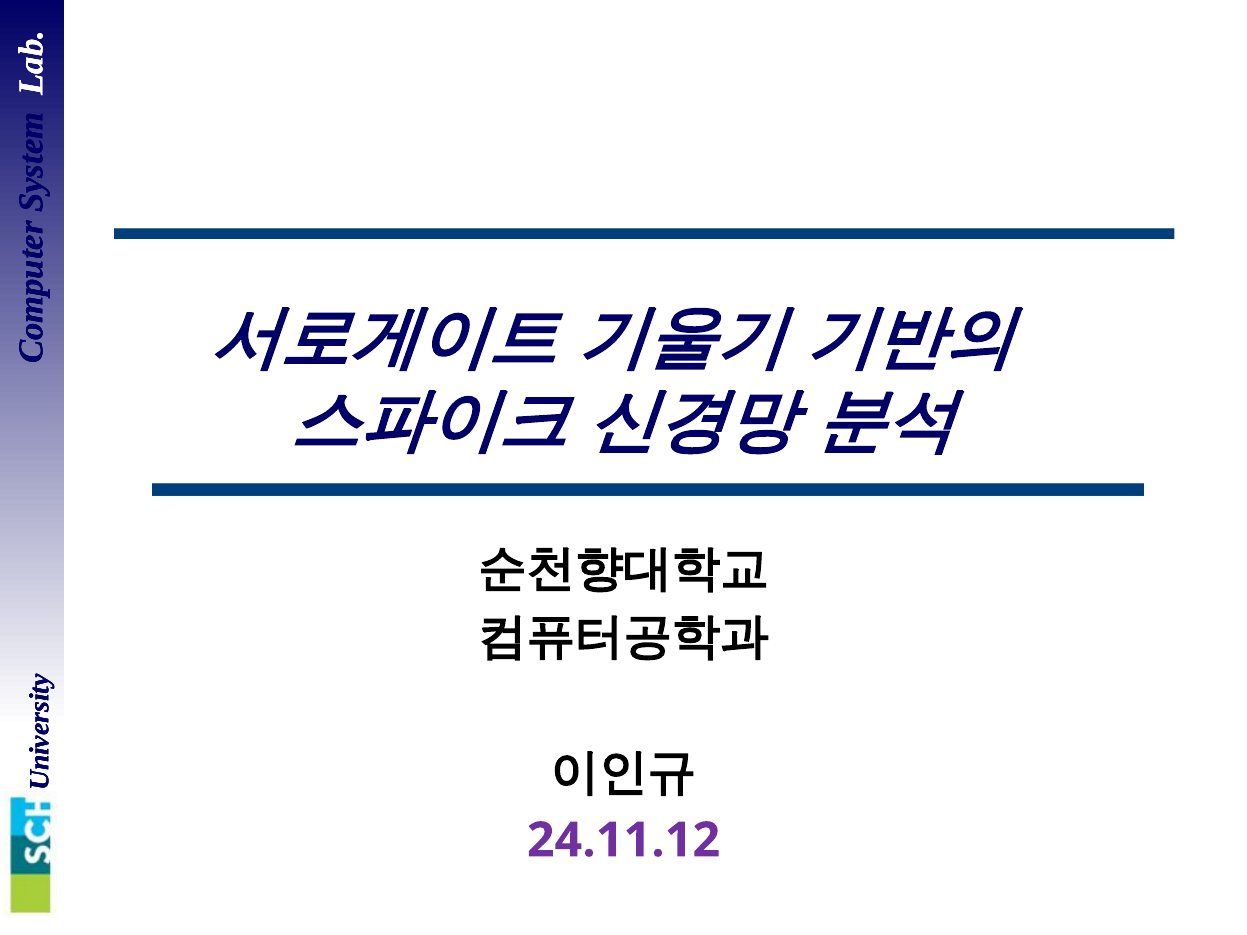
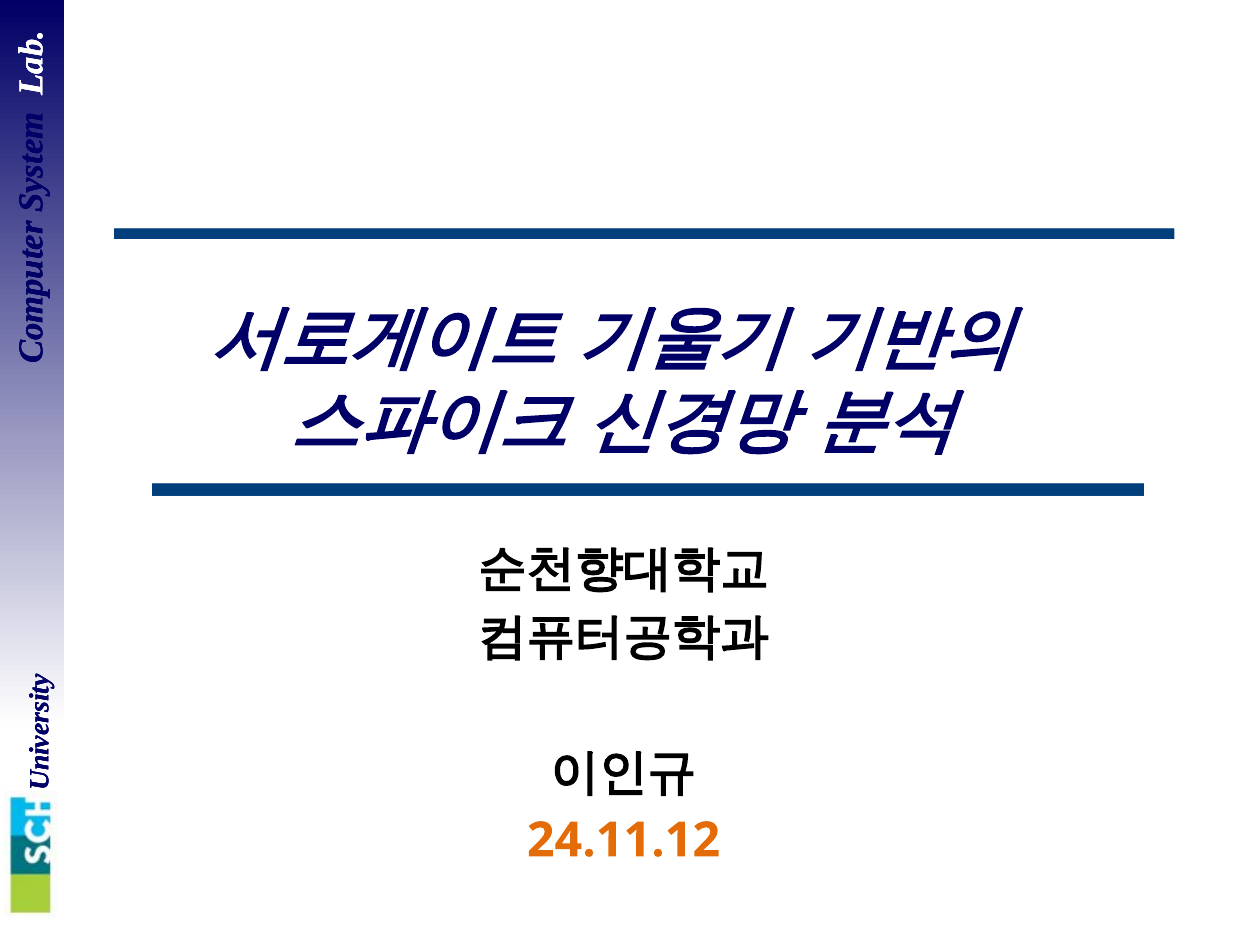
24.11.12 colour: purple -> orange
